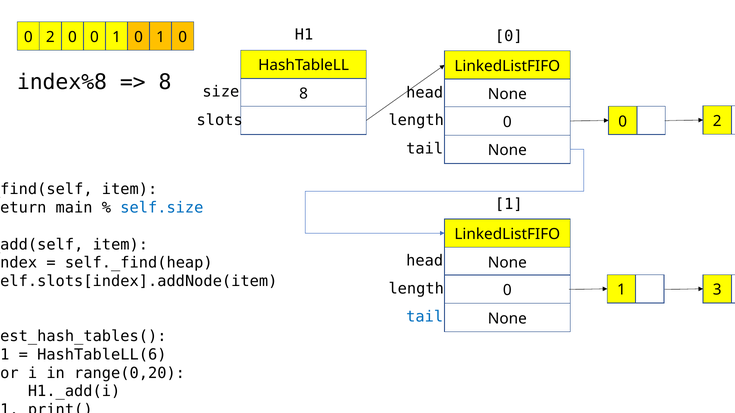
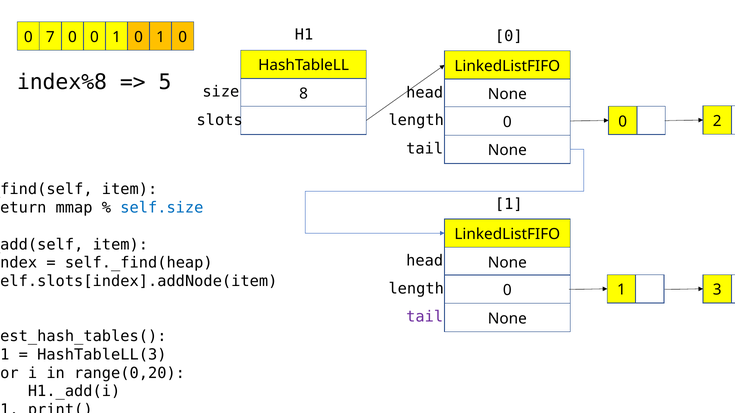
0 2: 2 -> 7
8 at (165, 82): 8 -> 5
main: main -> mmap
tail at (425, 317) colour: blue -> purple
HashTableLL(6: HashTableLL(6 -> HashTableLL(3
